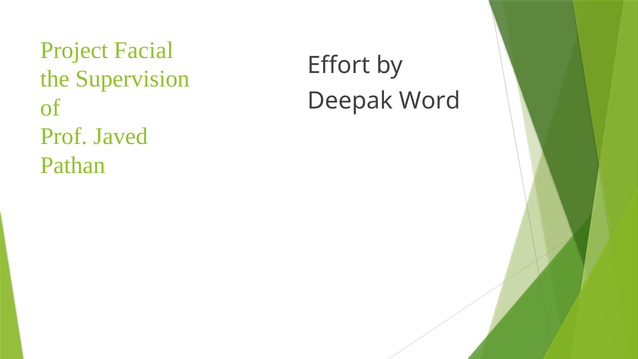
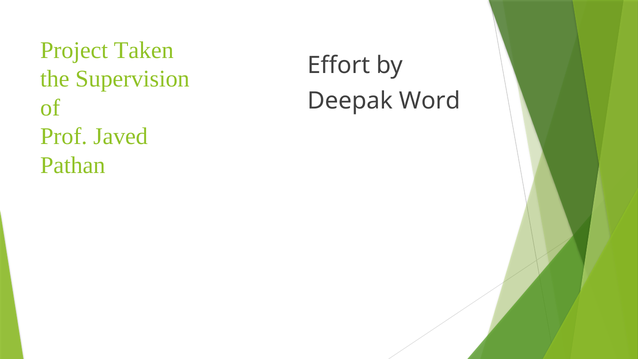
Facial: Facial -> Taken
